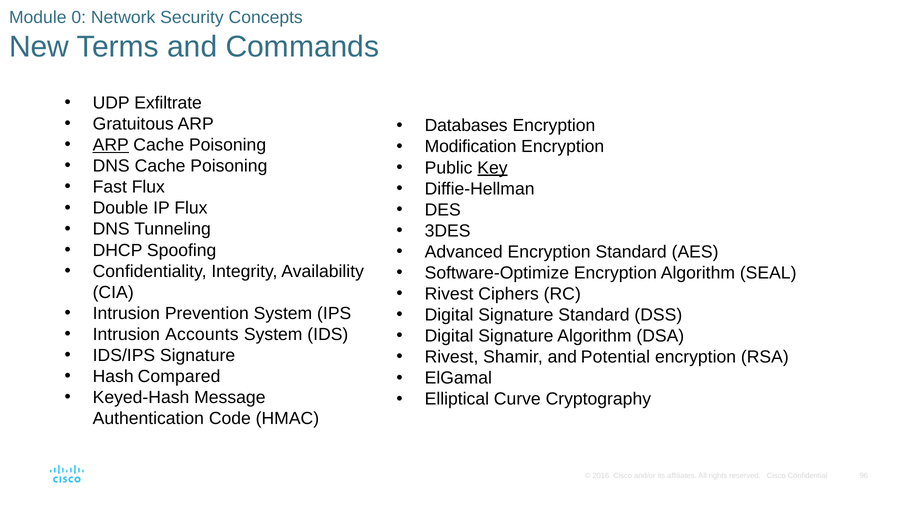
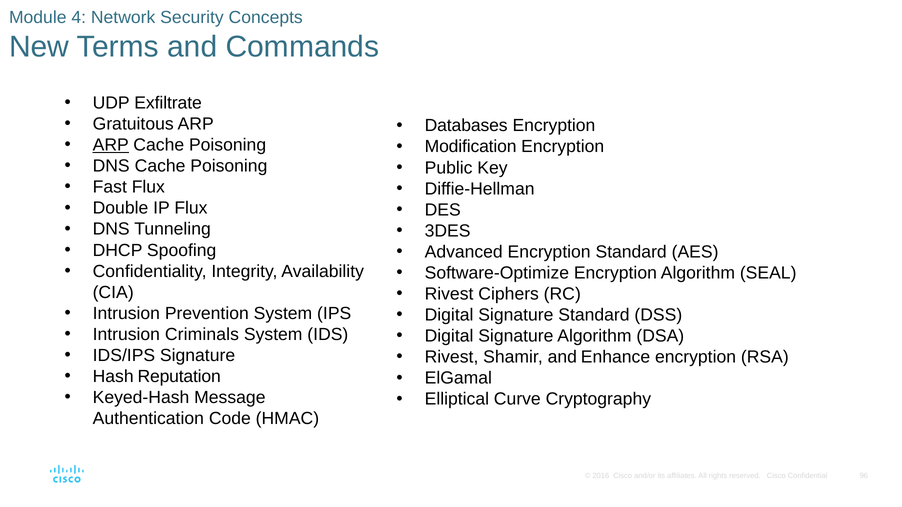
0: 0 -> 4
Key underline: present -> none
Accounts: Accounts -> Criminals
Potential: Potential -> Enhance
Compared: Compared -> Reputation
